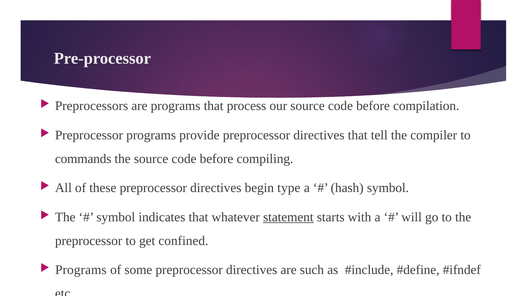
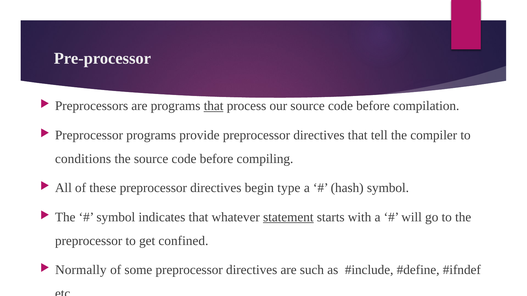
that at (214, 106) underline: none -> present
commands: commands -> conditions
Programs at (81, 270): Programs -> Normally
